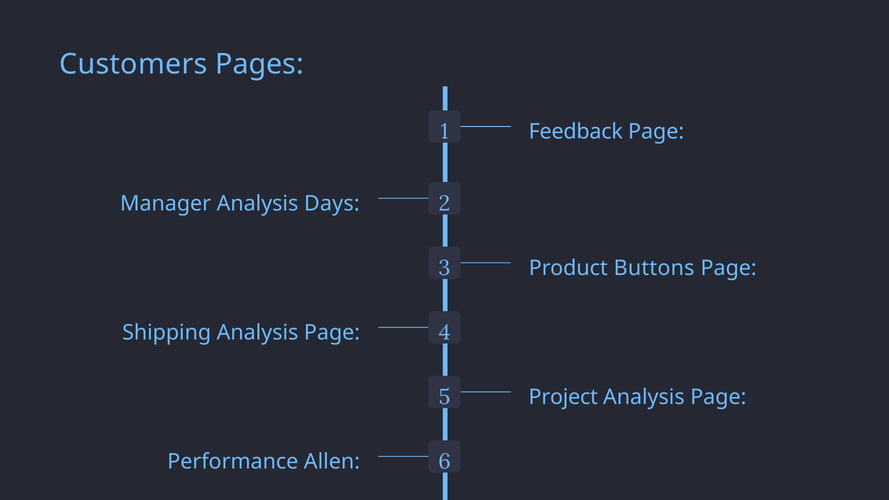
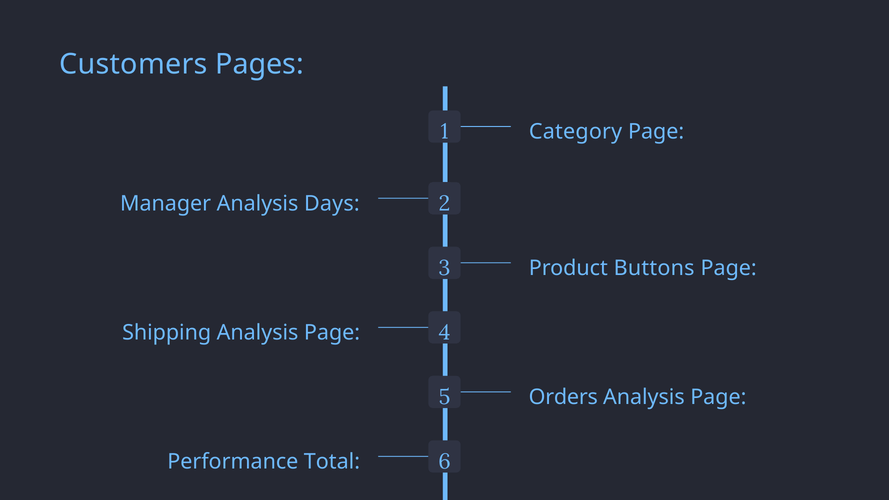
Feedback: Feedback -> Category
Project: Project -> Orders
Allen: Allen -> Total
